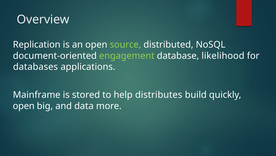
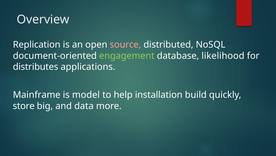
source colour: light green -> pink
databases: databases -> distributes
stored: stored -> model
distributes: distributes -> installation
open at (24, 106): open -> store
